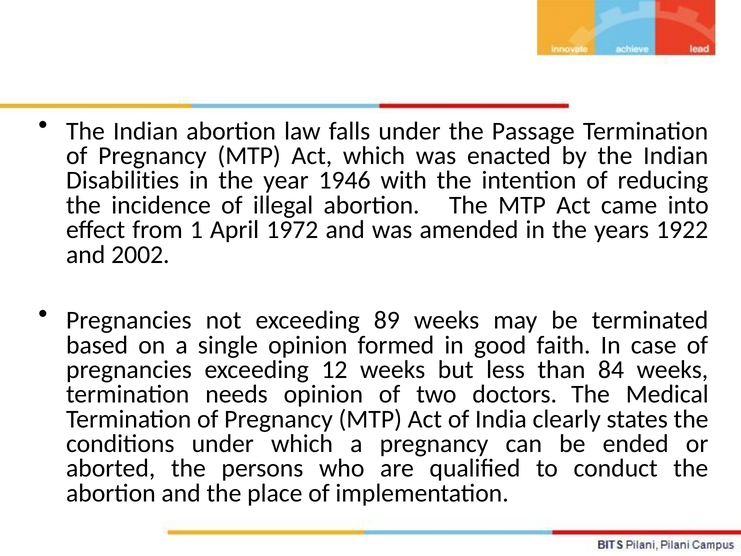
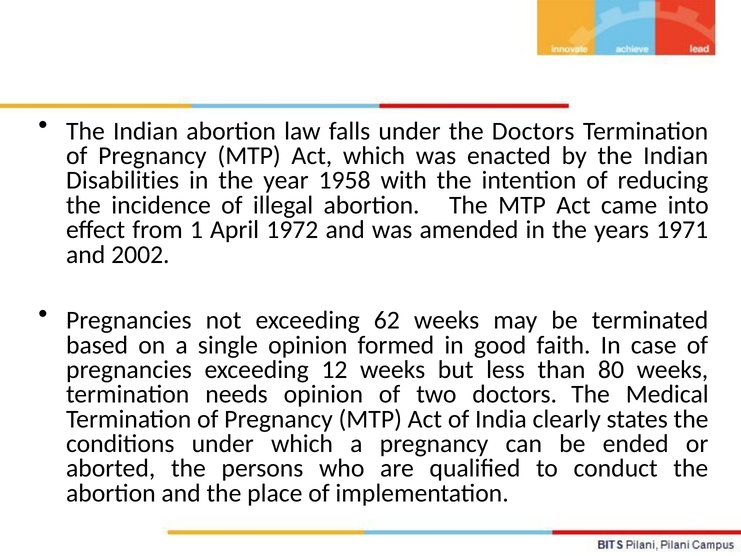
the Passage: Passage -> Doctors
1946: 1946 -> 1958
1922: 1922 -> 1971
89: 89 -> 62
84: 84 -> 80
